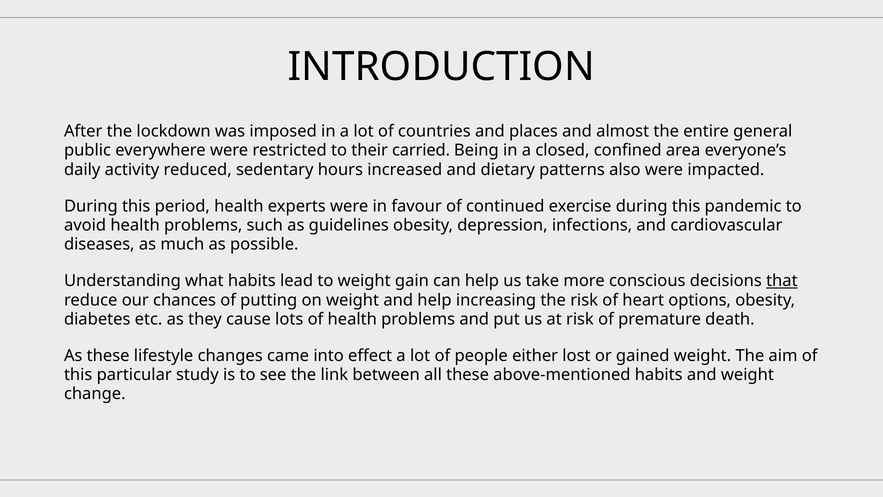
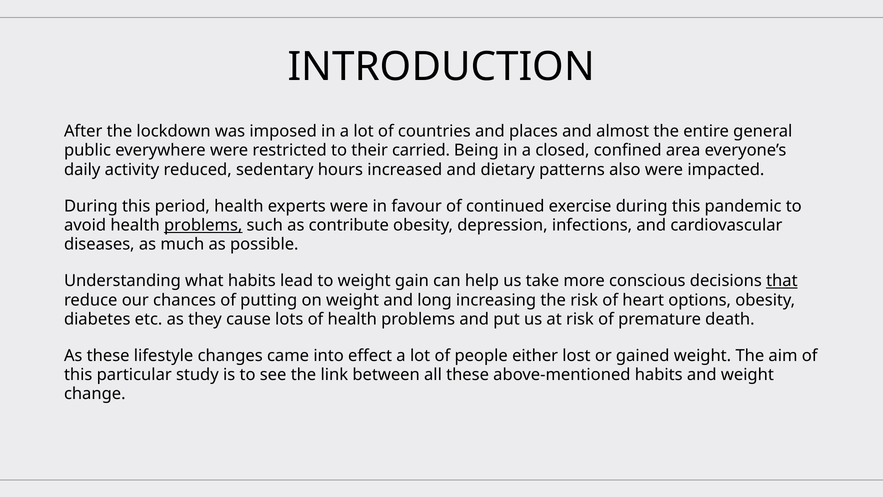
problems at (203, 225) underline: none -> present
guidelines: guidelines -> contribute
and help: help -> long
